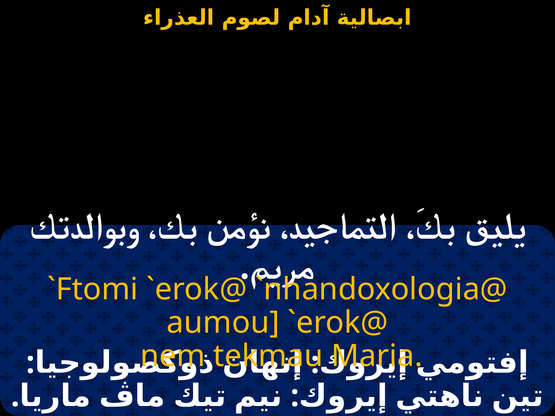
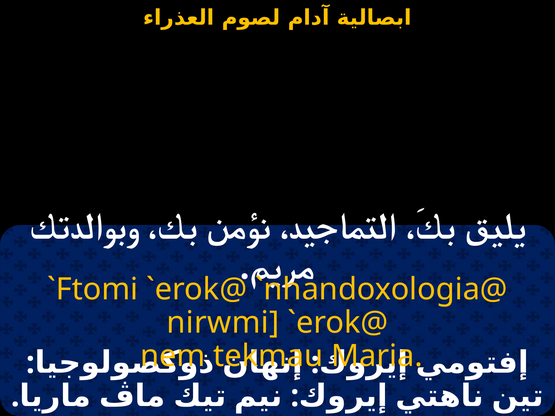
aumou: aumou -> nirwmi
